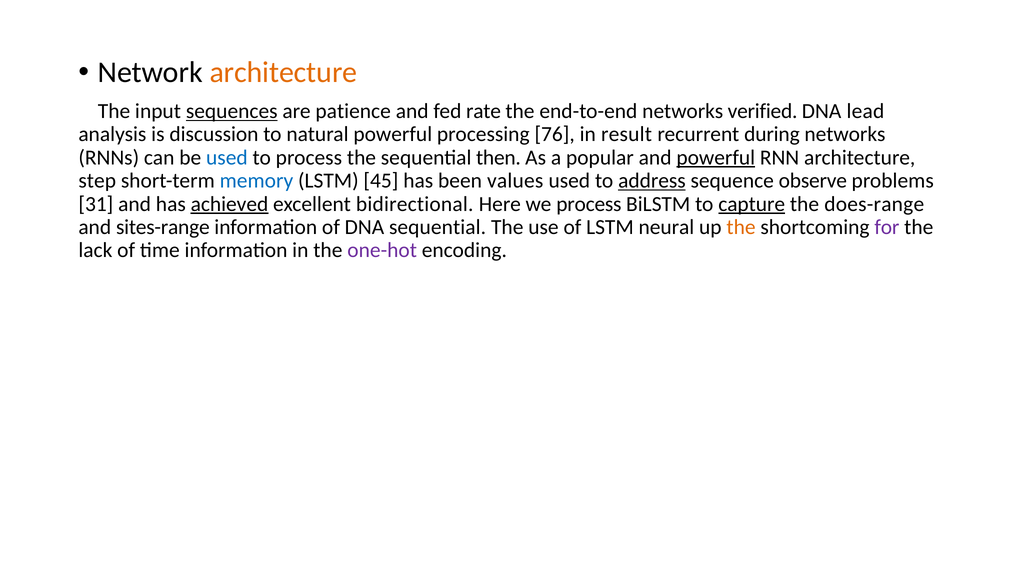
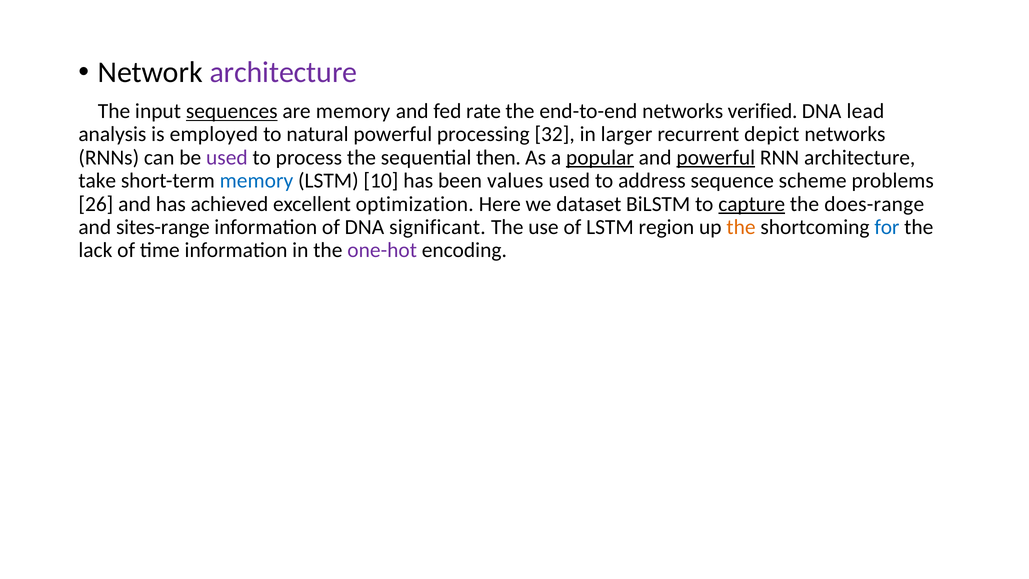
architecture at (283, 73) colour: orange -> purple
are patience: patience -> memory
discussion: discussion -> employed
76: 76 -> 32
result: result -> larger
during: during -> depict
used at (227, 158) colour: blue -> purple
popular underline: none -> present
step: step -> take
45: 45 -> 10
address underline: present -> none
observe: observe -> scheme
31: 31 -> 26
achieved underline: present -> none
bidirectional: bidirectional -> optimization
we process: process -> dataset
DNA sequential: sequential -> significant
neural: neural -> region
for colour: purple -> blue
